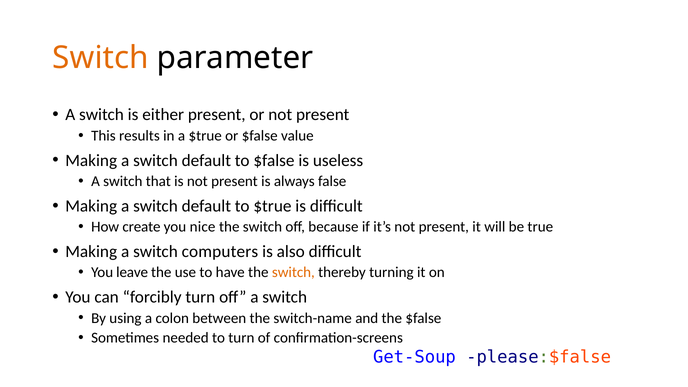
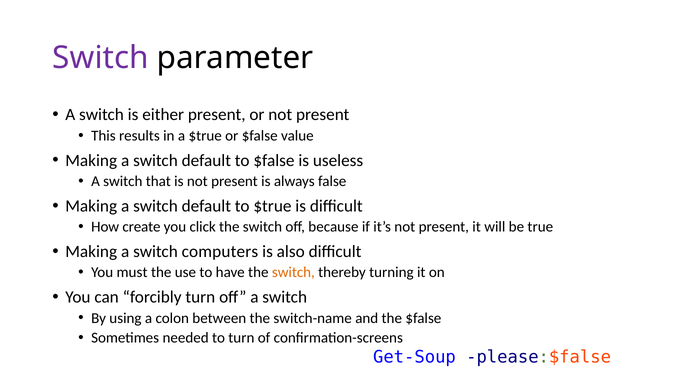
Switch at (101, 58) colour: orange -> purple
nice: nice -> click
leave: leave -> must
